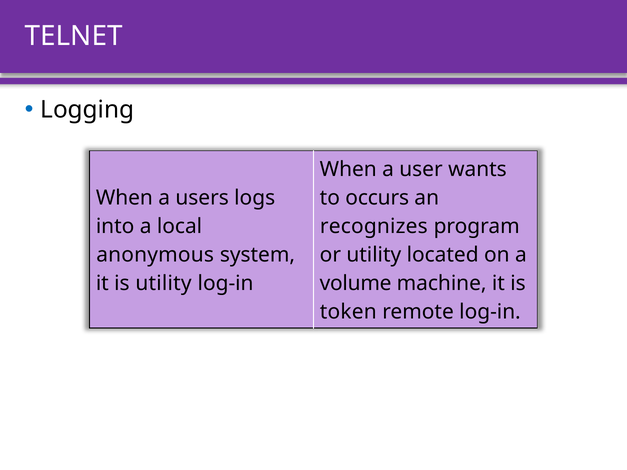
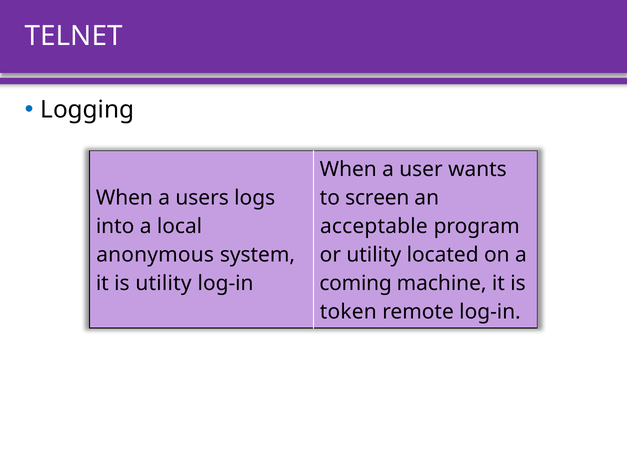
occurs: occurs -> screen
recognizes: recognizes -> acceptable
volume: volume -> coming
